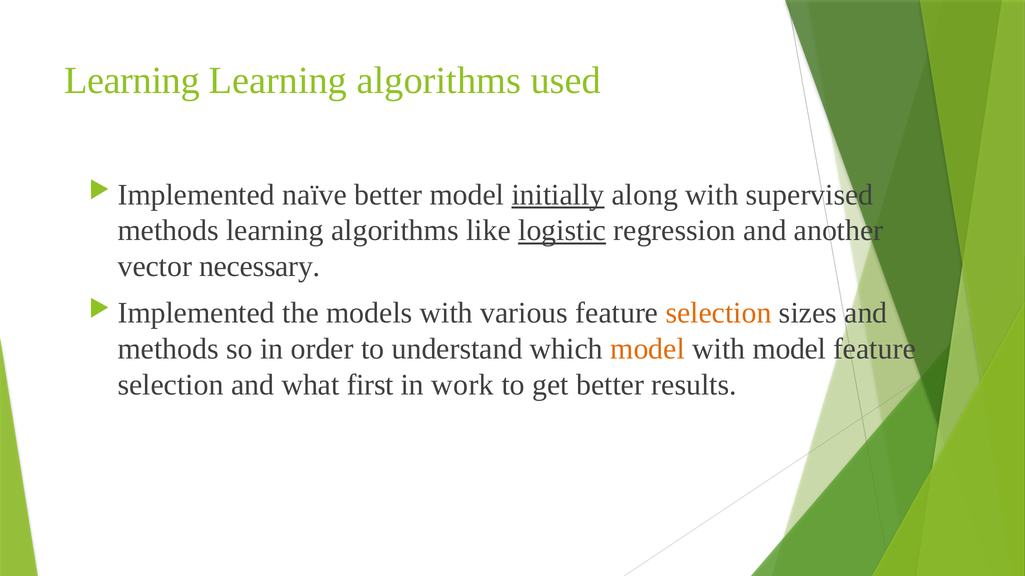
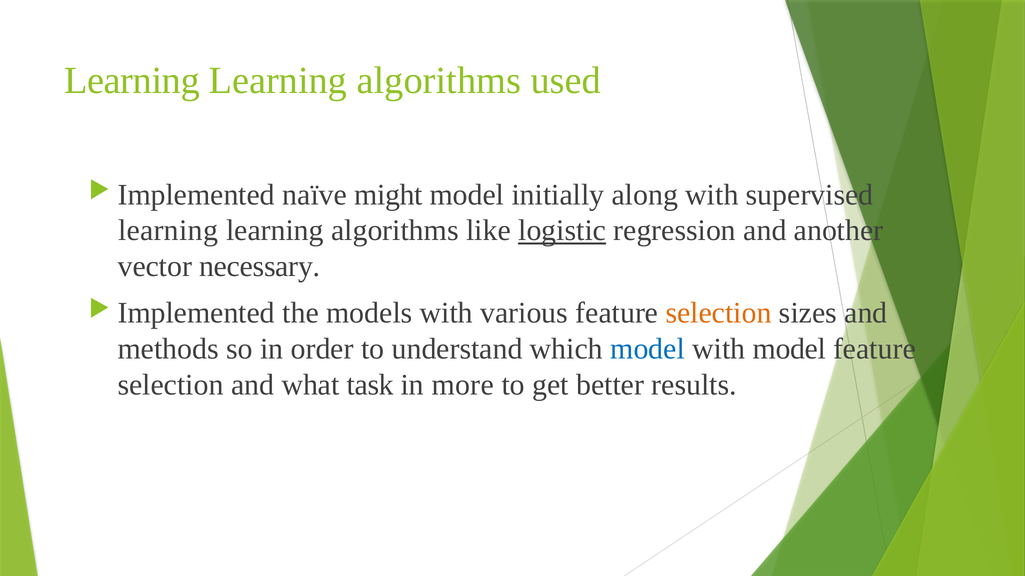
naïve better: better -> might
initially underline: present -> none
methods at (168, 231): methods -> learning
model at (648, 349) colour: orange -> blue
first: first -> task
work: work -> more
